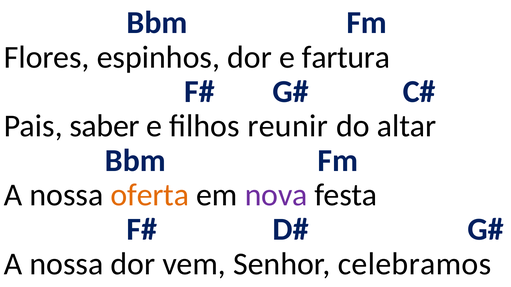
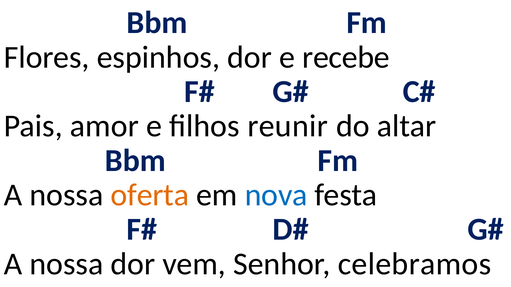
fartura: fartura -> recebe
saber: saber -> amor
nova colour: purple -> blue
